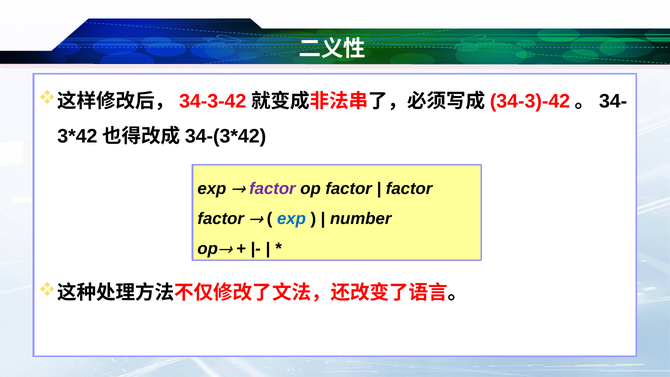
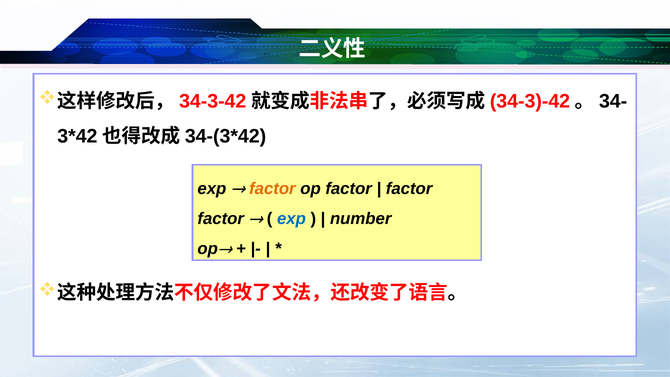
factor at (272, 188) colour: purple -> orange
